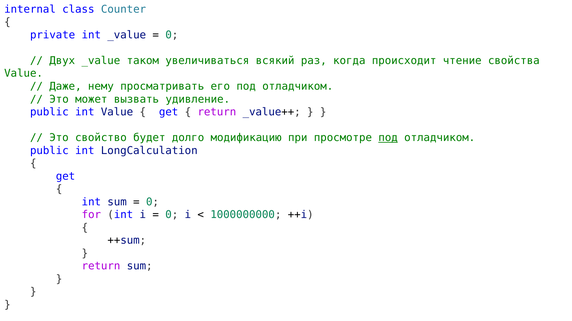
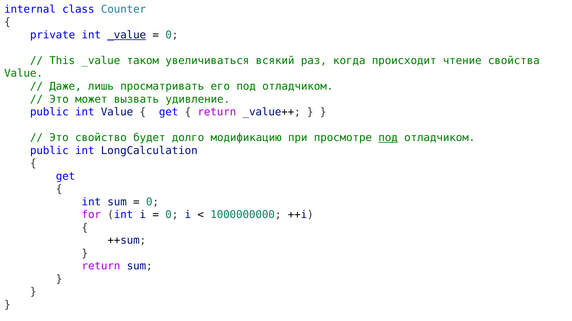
_value at (127, 35) underline: none -> present
Двух: Двух -> This
нему: нему -> лишь
